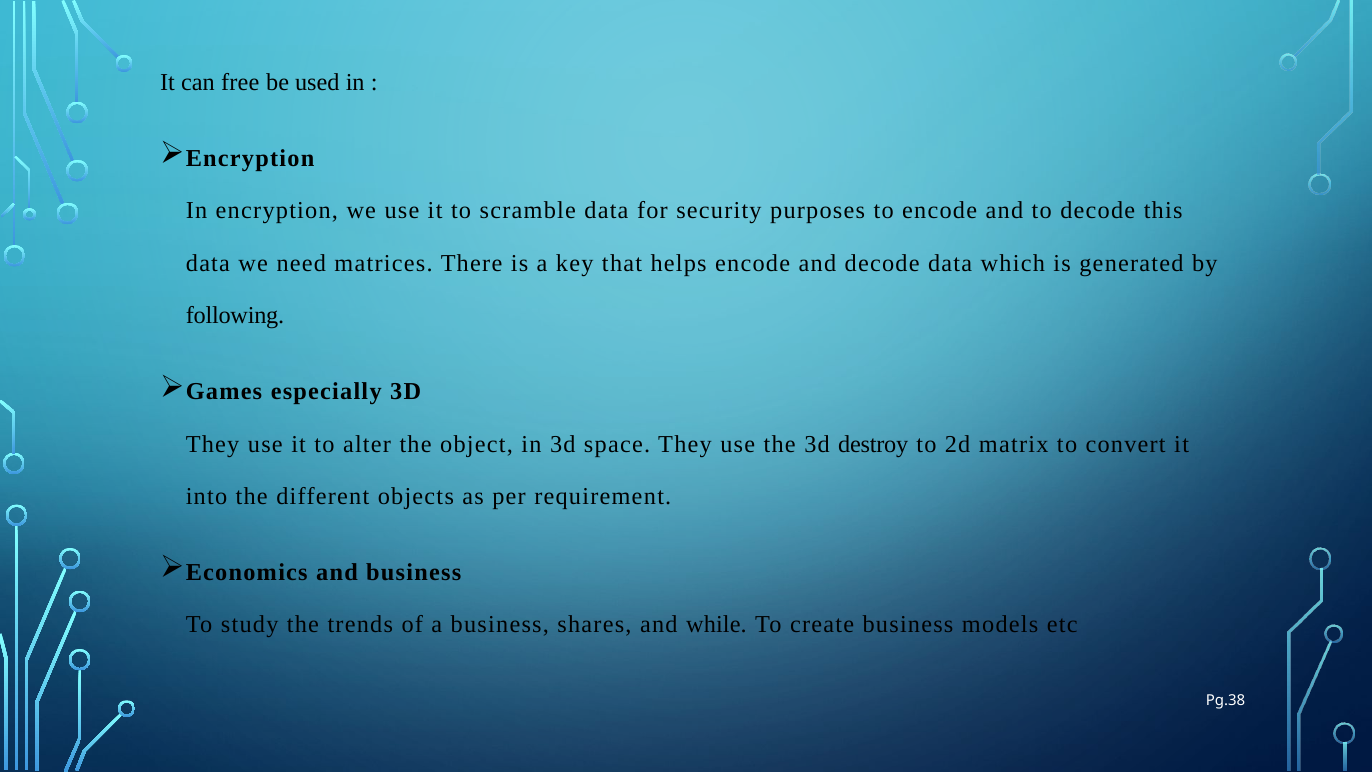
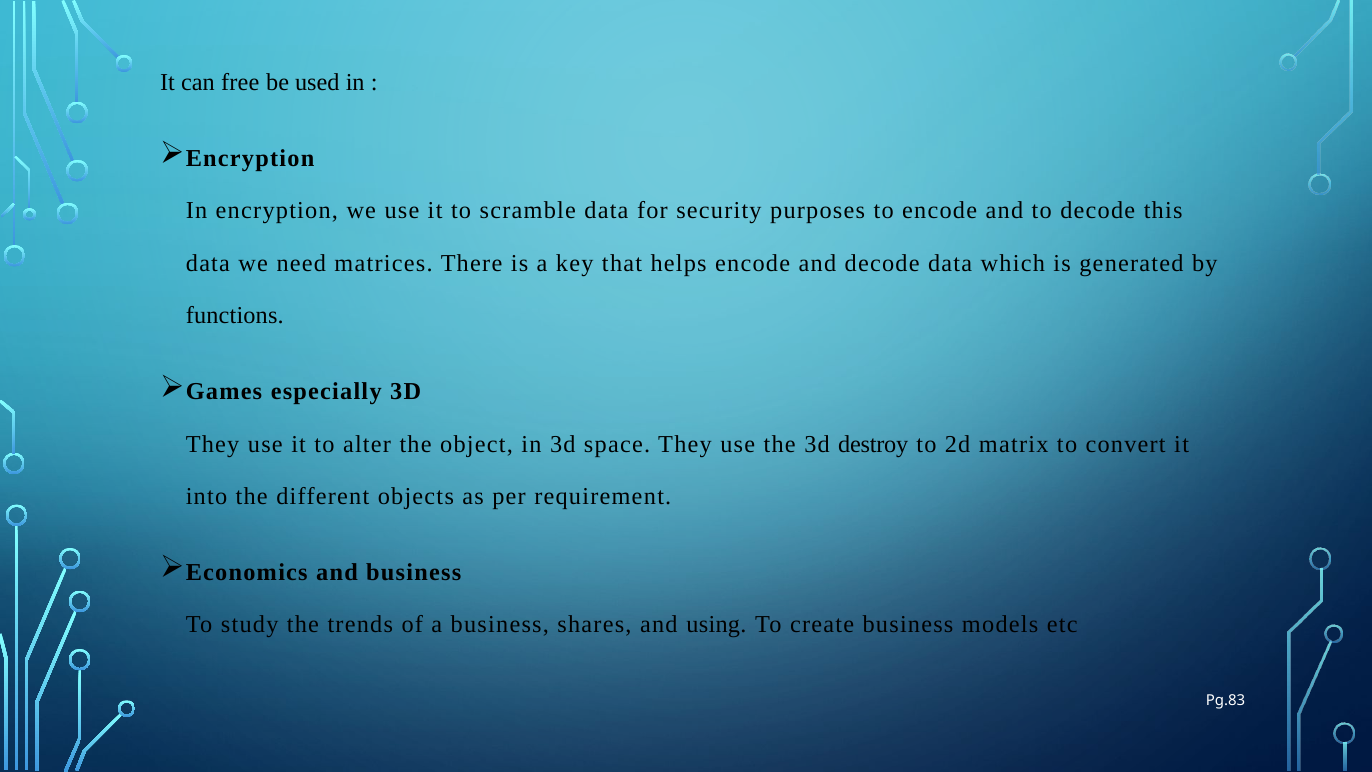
following: following -> functions
while: while -> using
Pg.38: Pg.38 -> Pg.83
